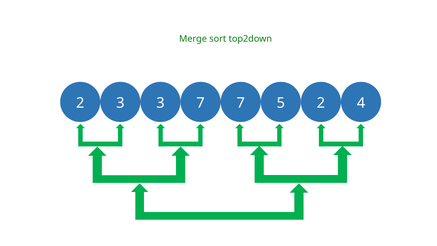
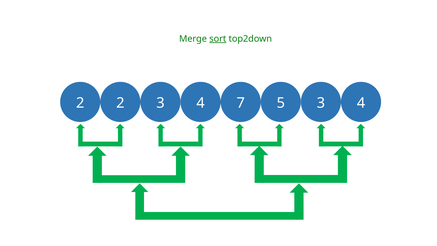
sort underline: none -> present
2 3: 3 -> 2
7 at (201, 103): 7 -> 4
5 2: 2 -> 3
